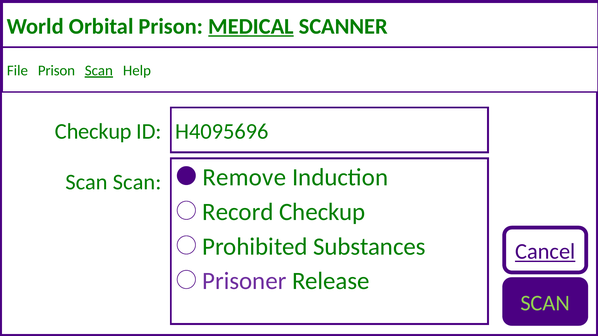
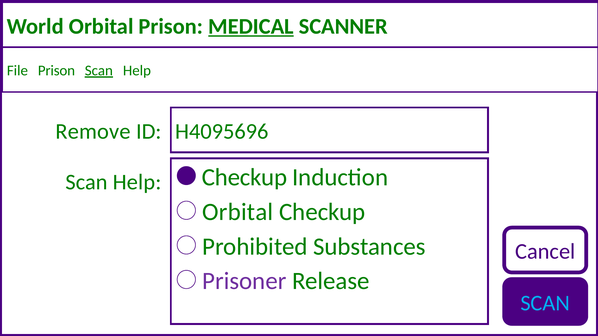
Checkup at (93, 132): Checkup -> Remove
Remove at (244, 177): Remove -> Checkup
Scan at (137, 182): Scan -> Help
Record at (238, 212): Record -> Orbital
Cancel underline: present -> none
SCAN at (545, 303) colour: light green -> light blue
